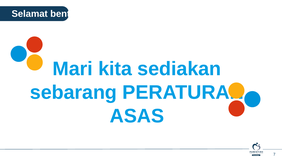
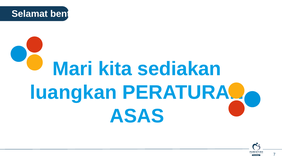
sebarang: sebarang -> luangkan
